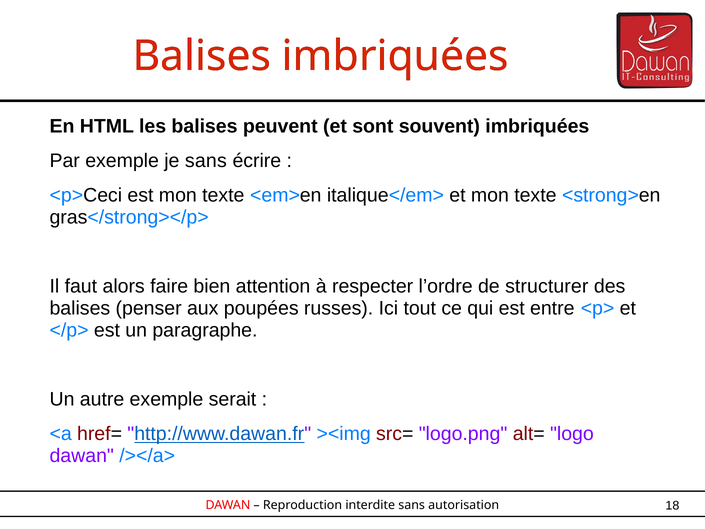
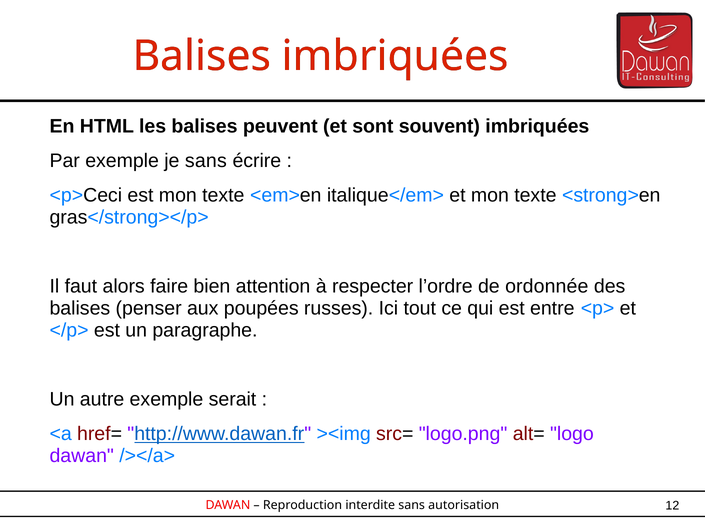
structurer: structurer -> ordonnée
18: 18 -> 12
